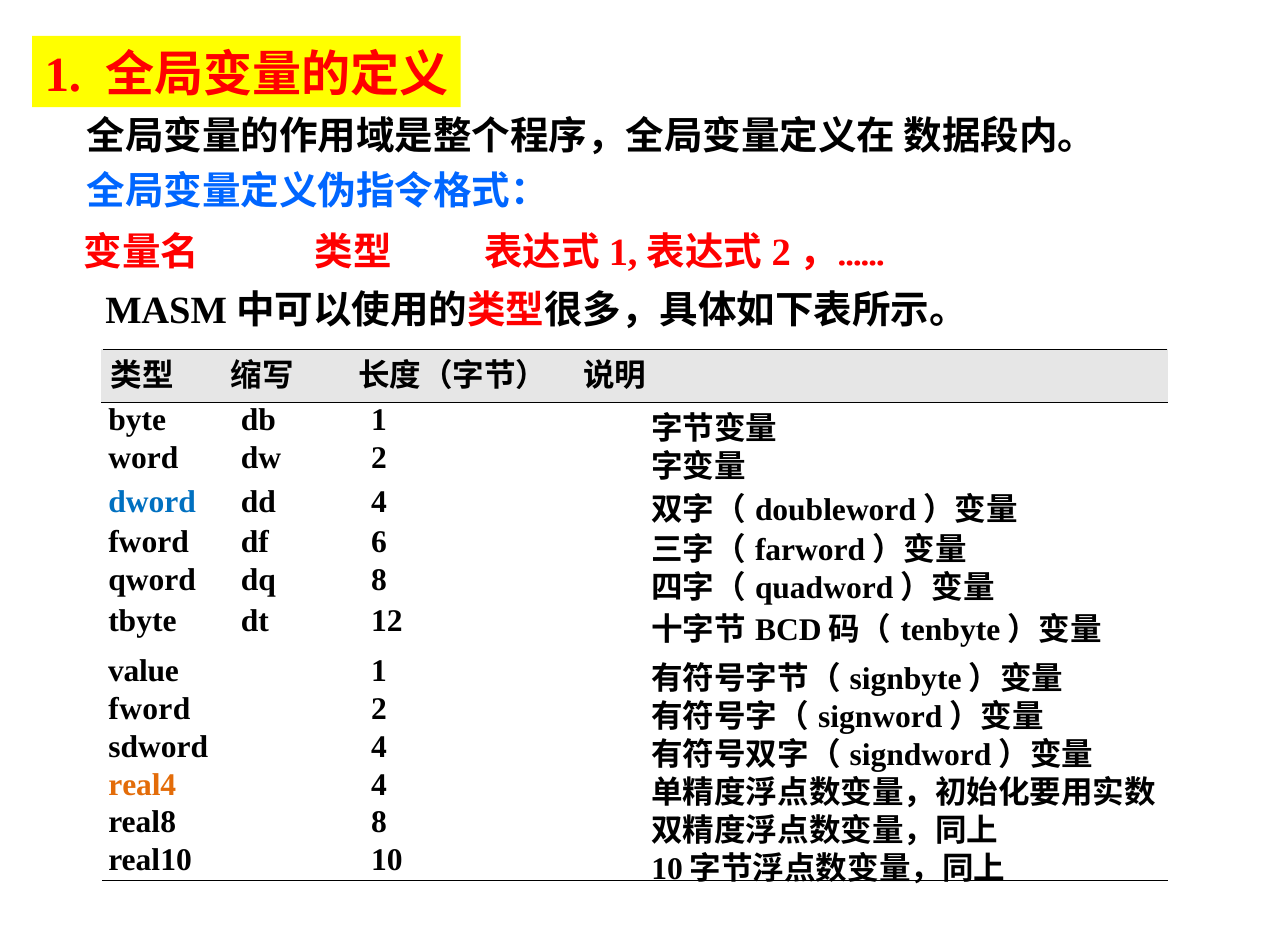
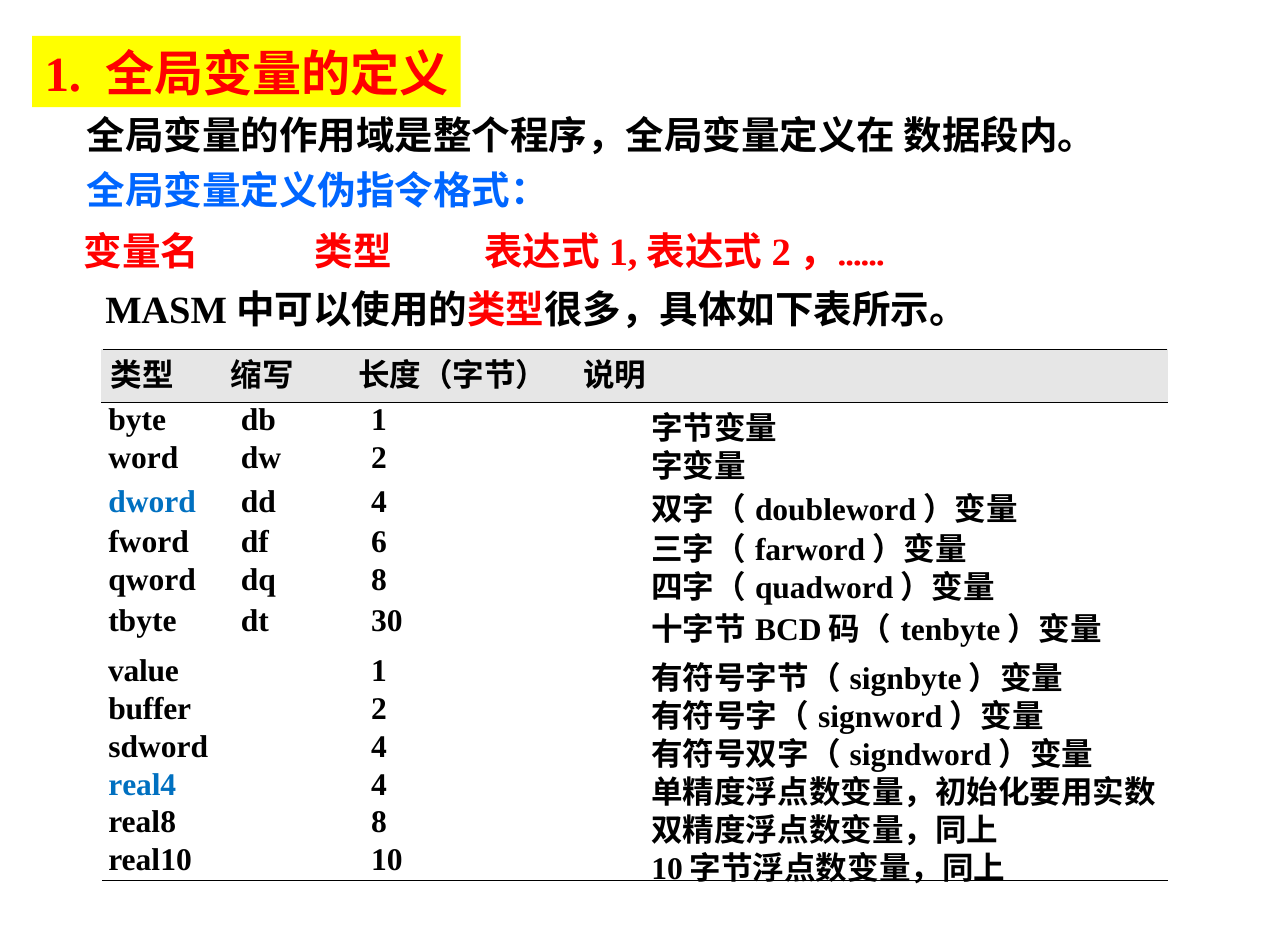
12: 12 -> 30
fword at (149, 709): fword -> buffer
real4 colour: orange -> blue
